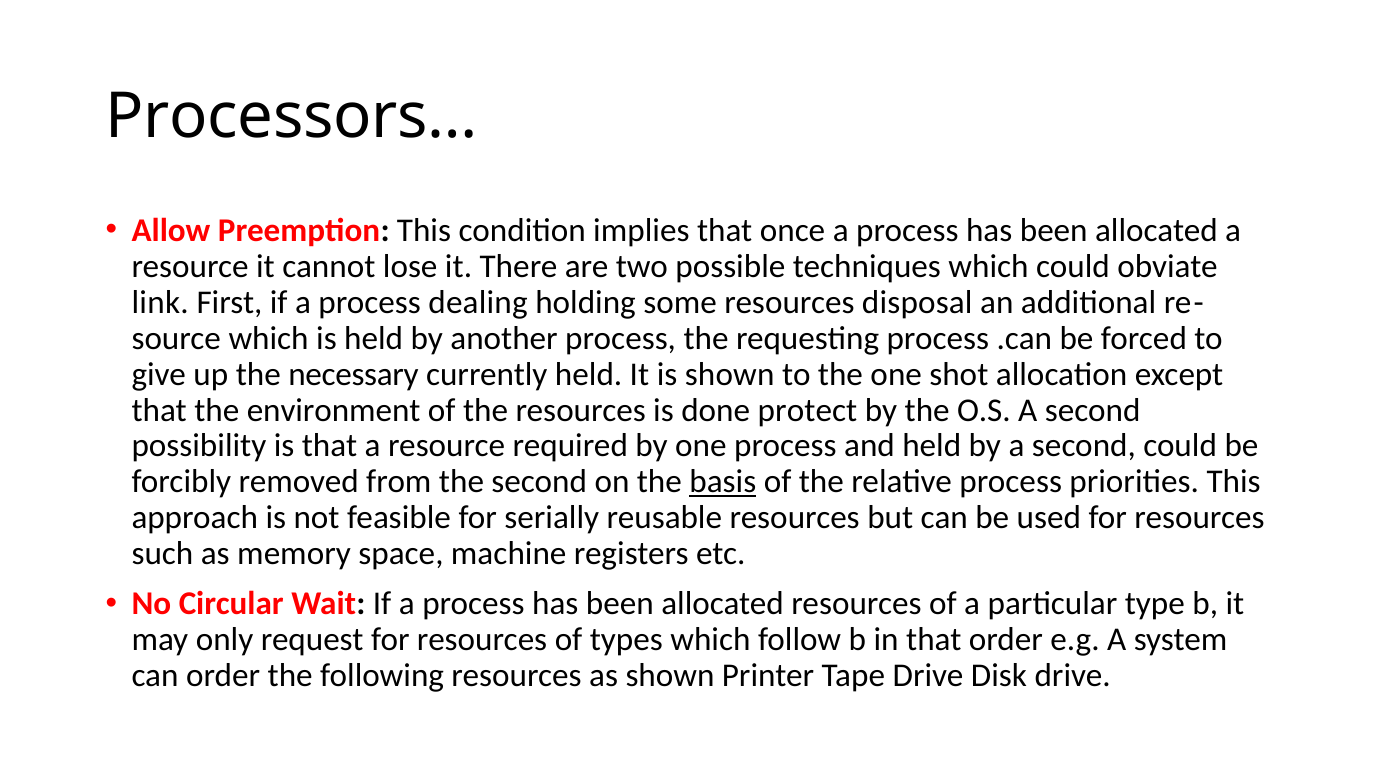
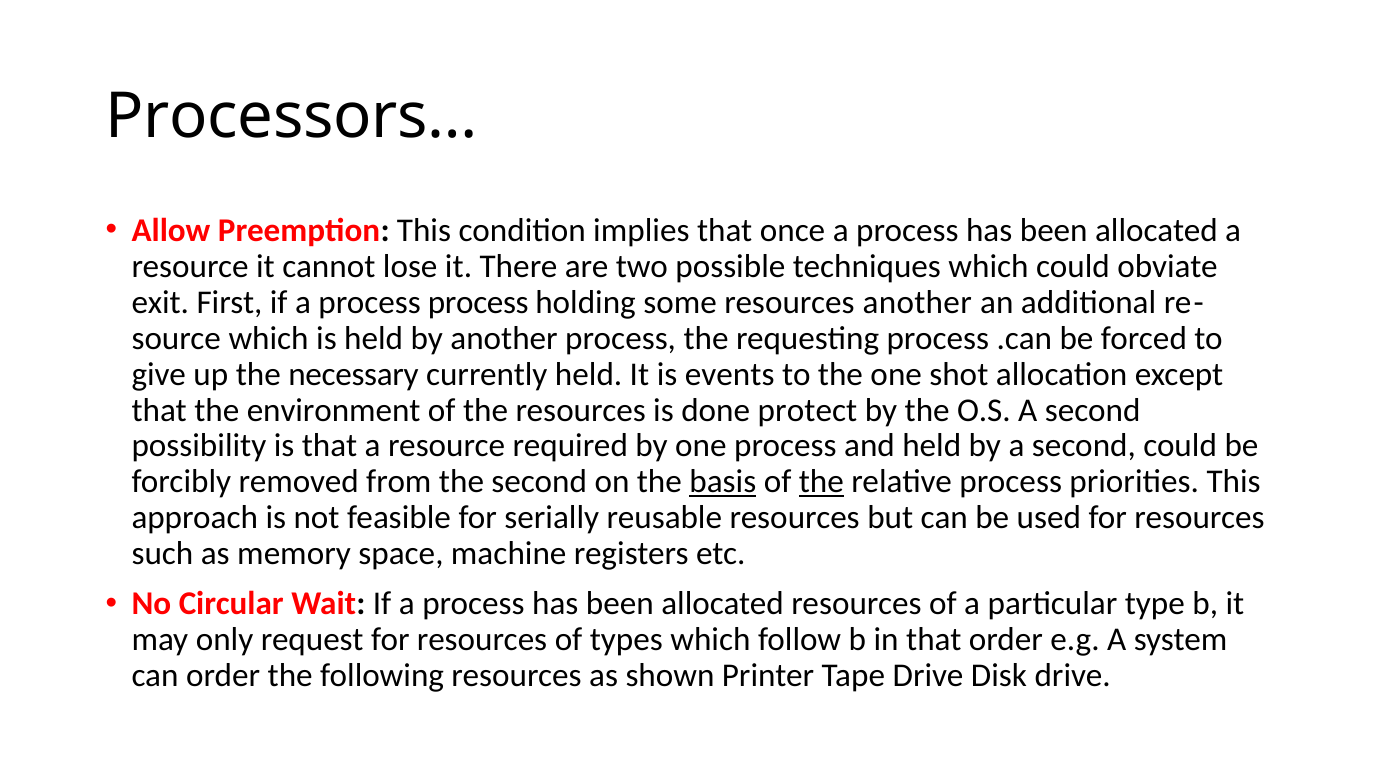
link: link -> exit
process dealing: dealing -> process
resources disposal: disposal -> another
is shown: shown -> events
the at (821, 482) underline: none -> present
